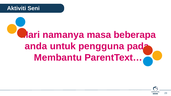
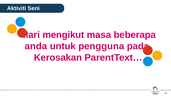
namanya: namanya -> mengikut
Membantu: Membantu -> Kerosakan
